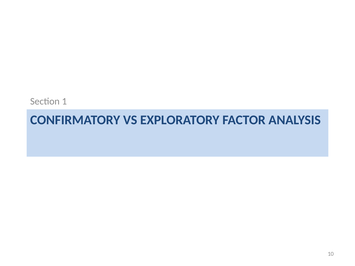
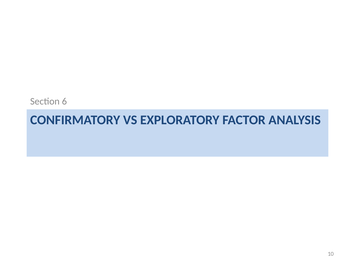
1: 1 -> 6
